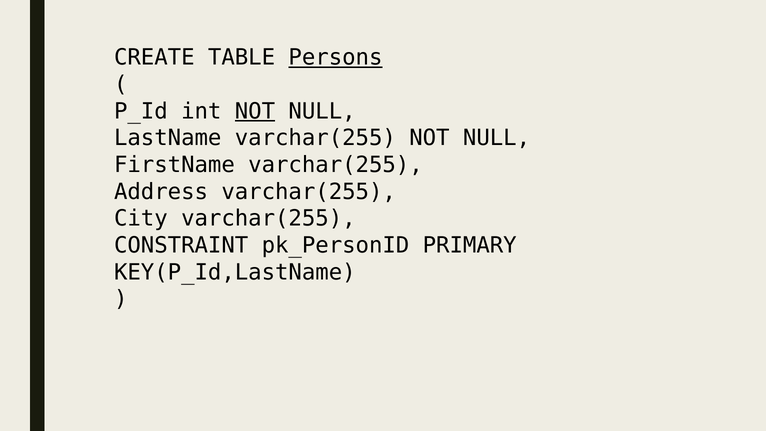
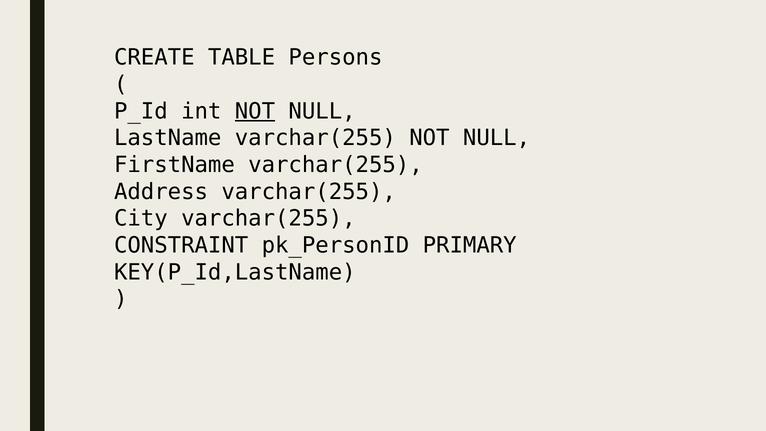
Persons underline: present -> none
